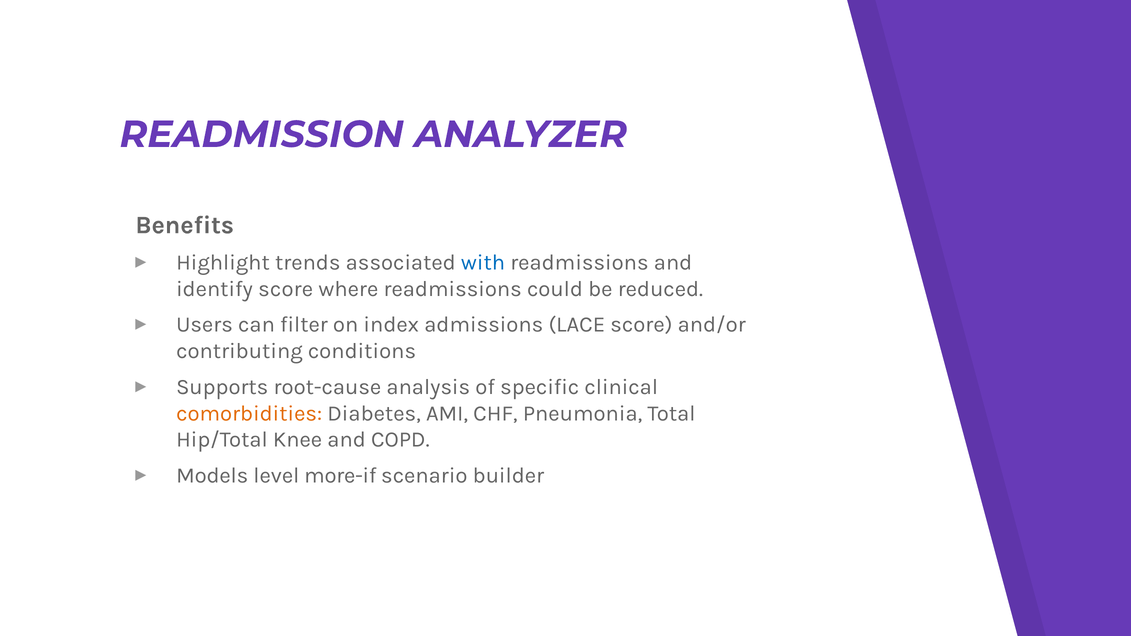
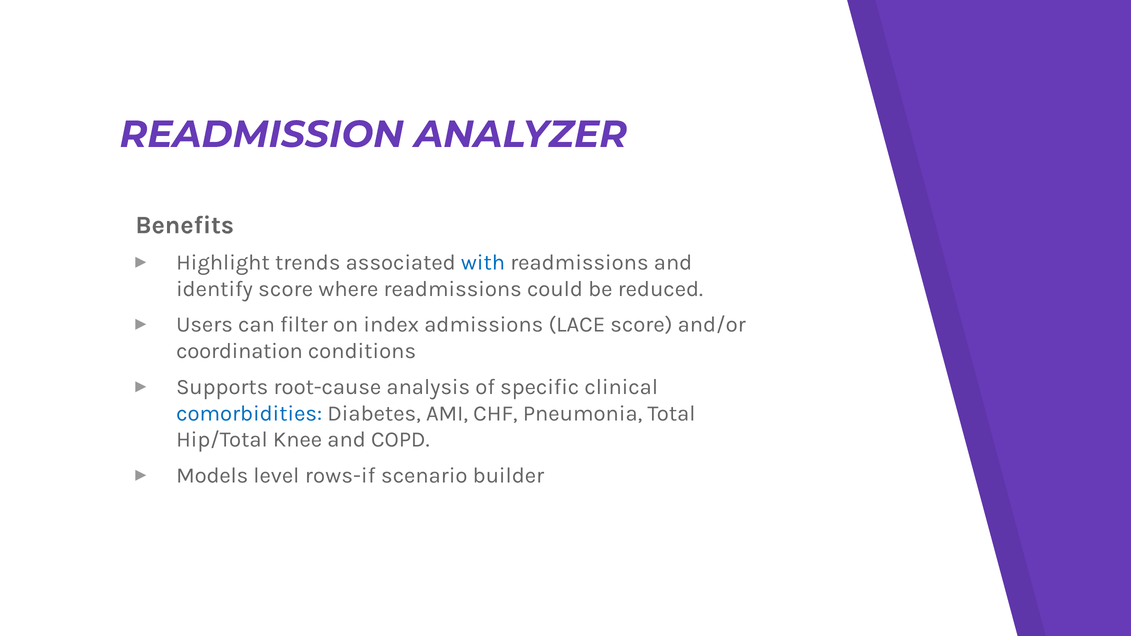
contributing: contributing -> coordination
comorbidities colour: orange -> blue
more-if: more-if -> rows-if
